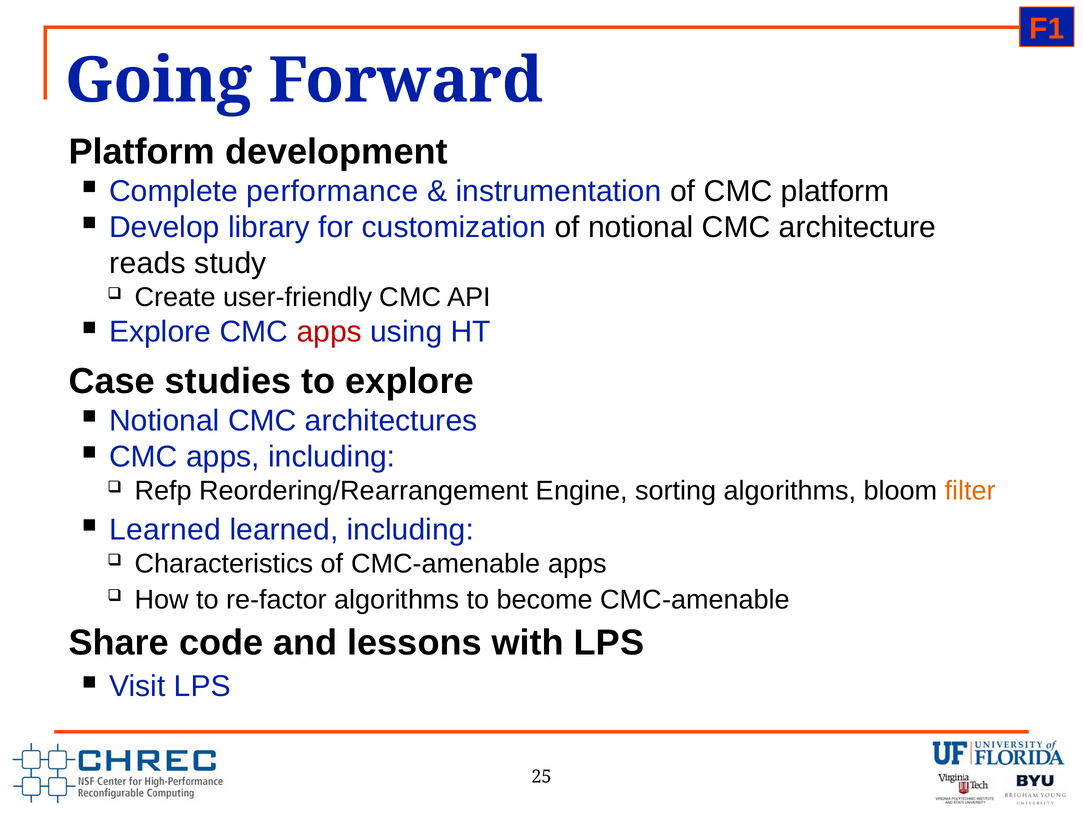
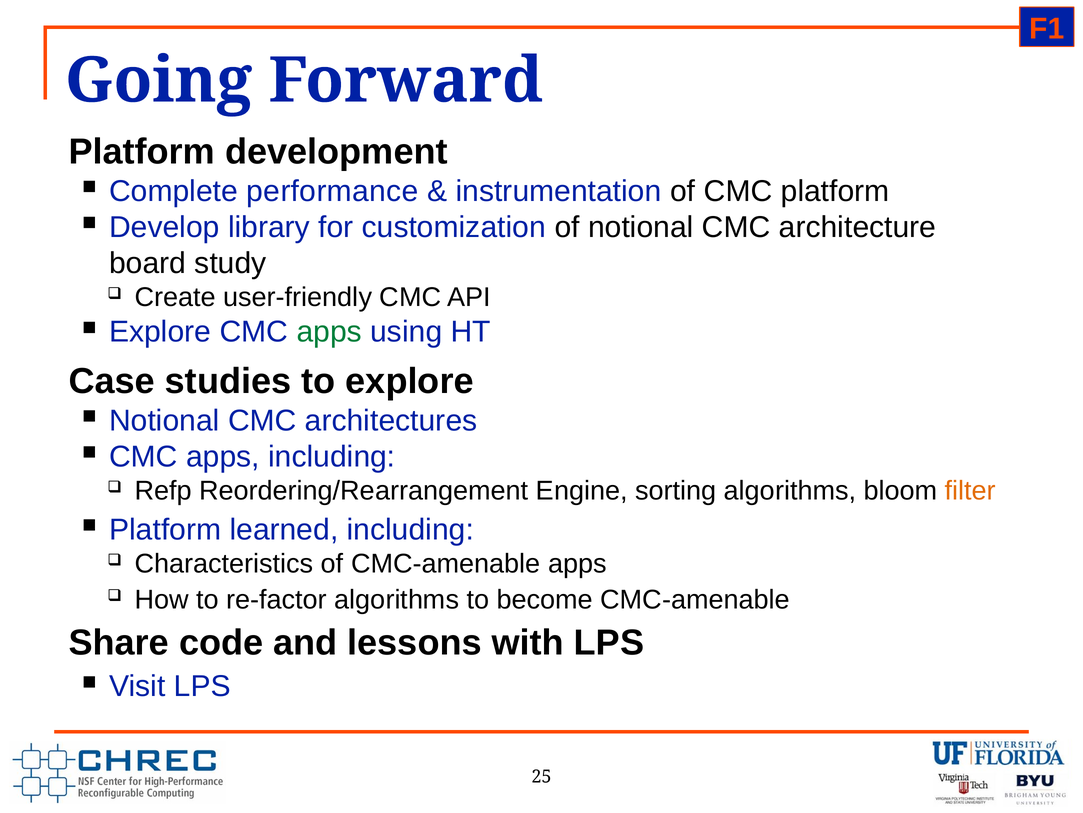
reads: reads -> board
apps at (329, 332) colour: red -> green
Learned at (165, 529): Learned -> Platform
